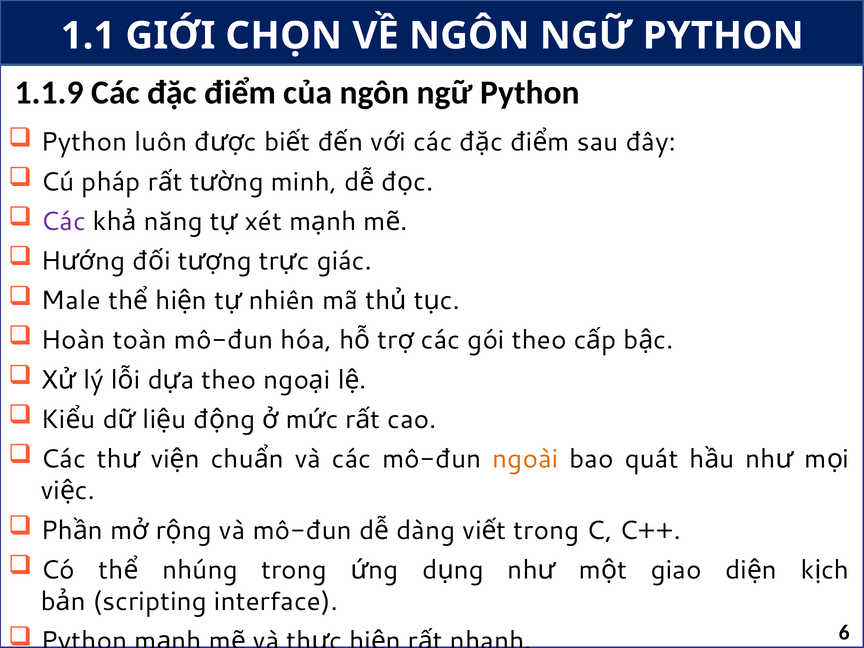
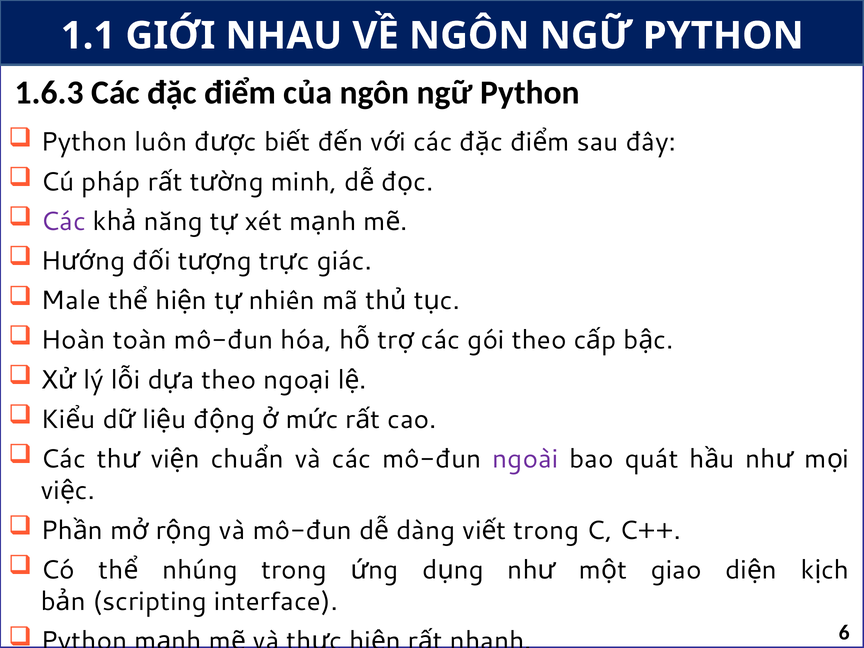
CHỌN: CHỌN -> NHAU
1.1.9: 1.1.9 -> 1.6.3
ngoài colour: orange -> purple
